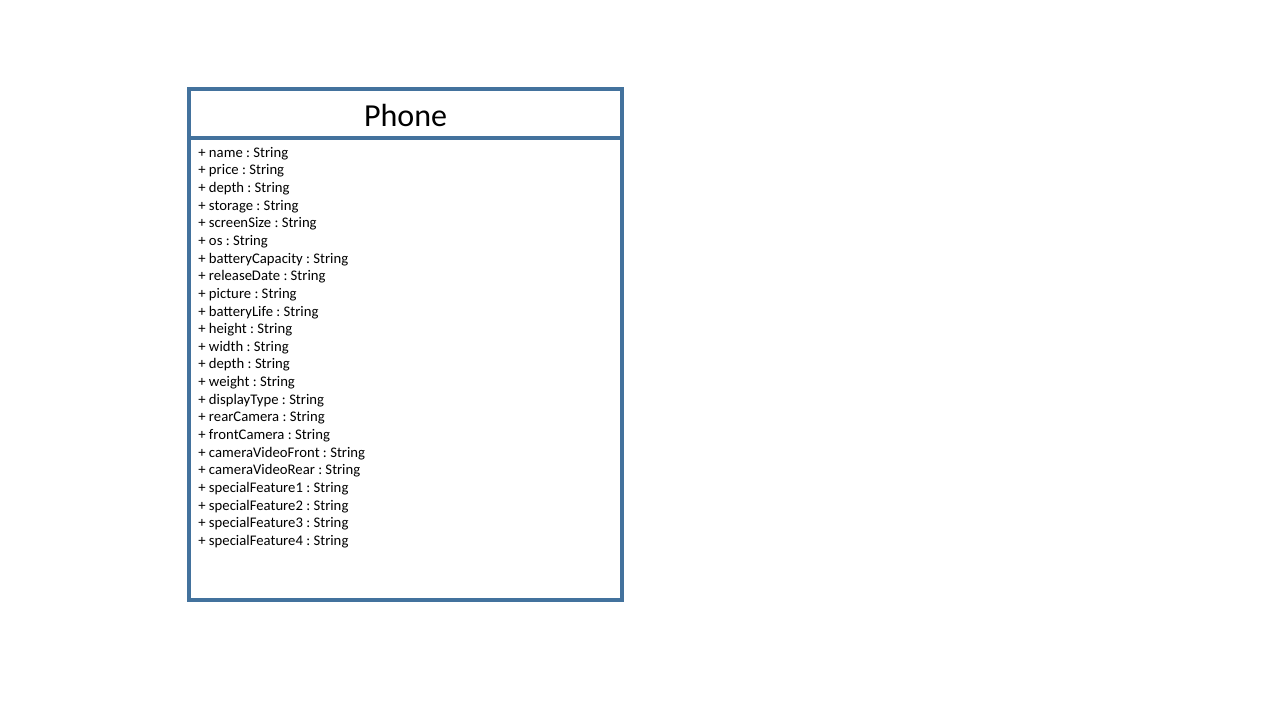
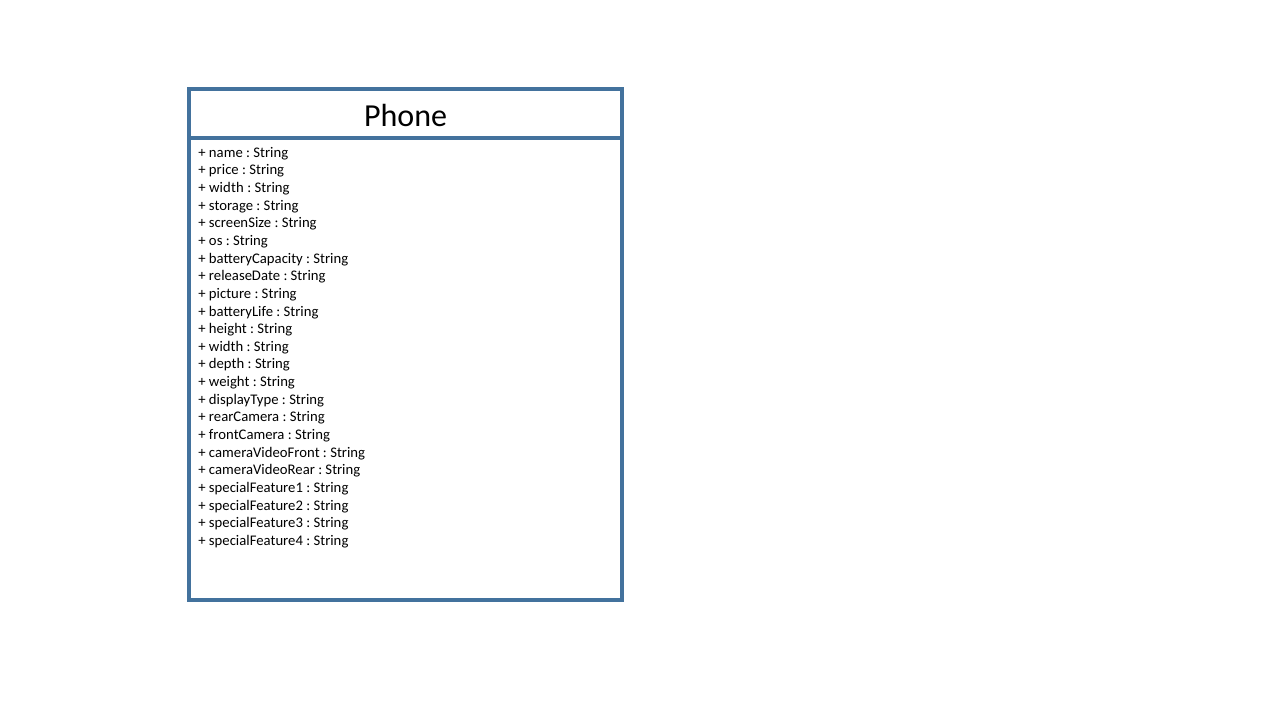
depth at (227, 188): depth -> width
